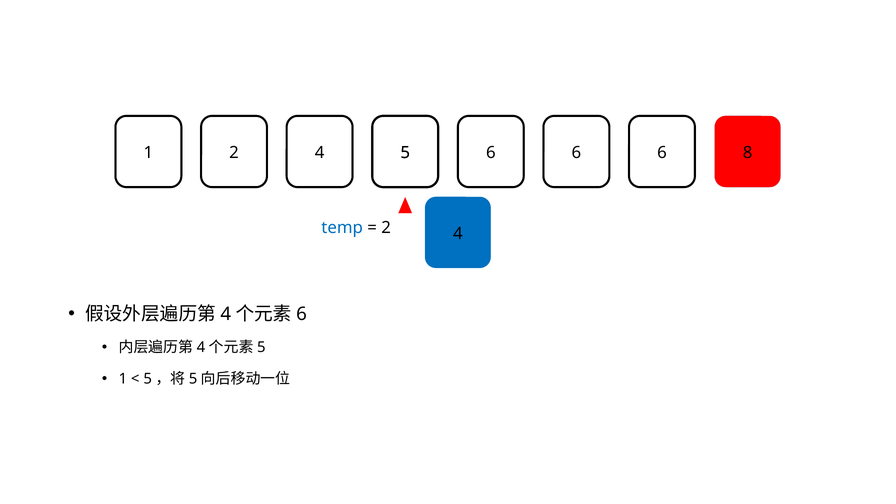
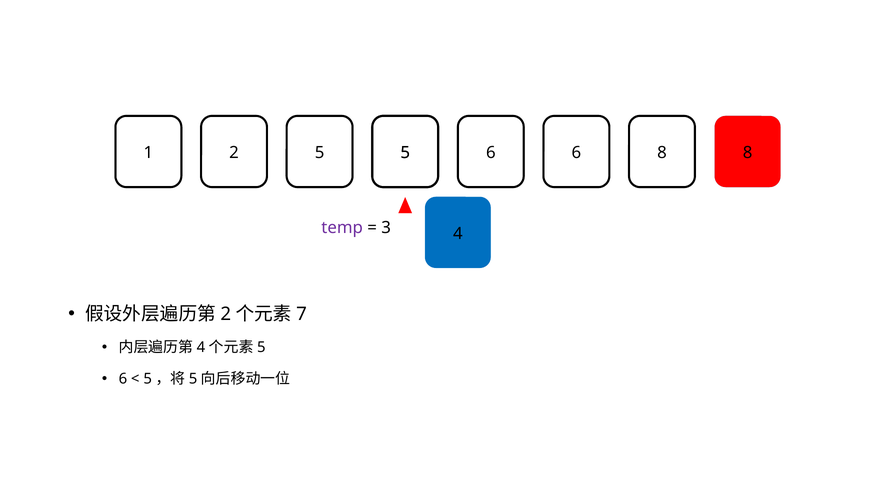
2 4: 4 -> 5
6 6: 6 -> 8
temp colour: blue -> purple
2 at (386, 228): 2 -> 3
4 at (226, 314): 4 -> 2
6 at (302, 314): 6 -> 7
1 at (123, 379): 1 -> 6
